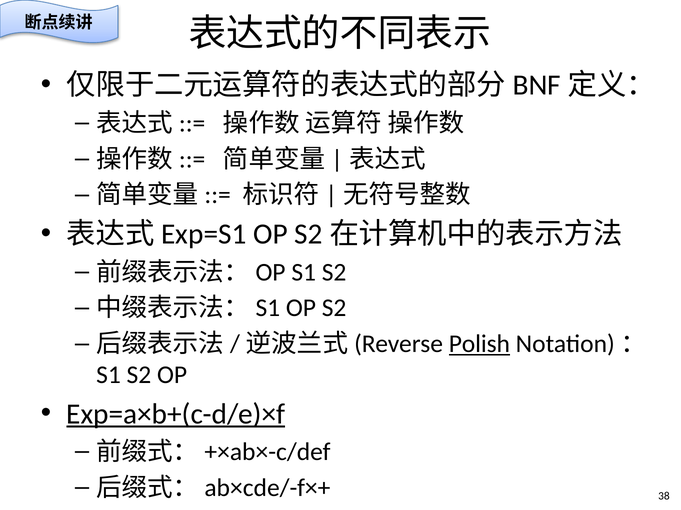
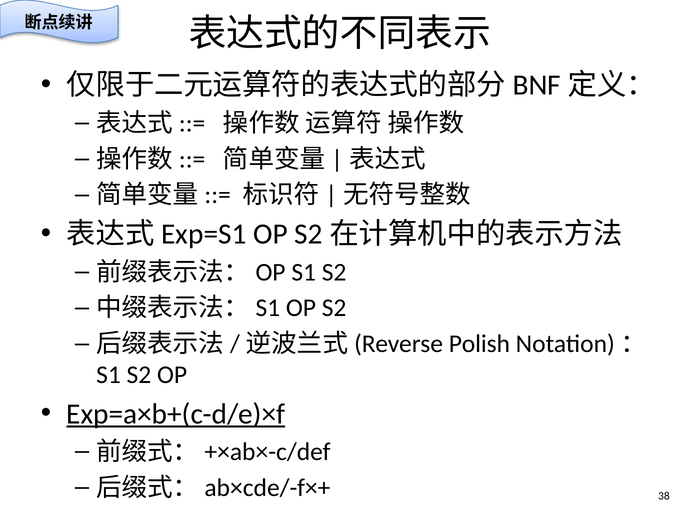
Polish underline: present -> none
